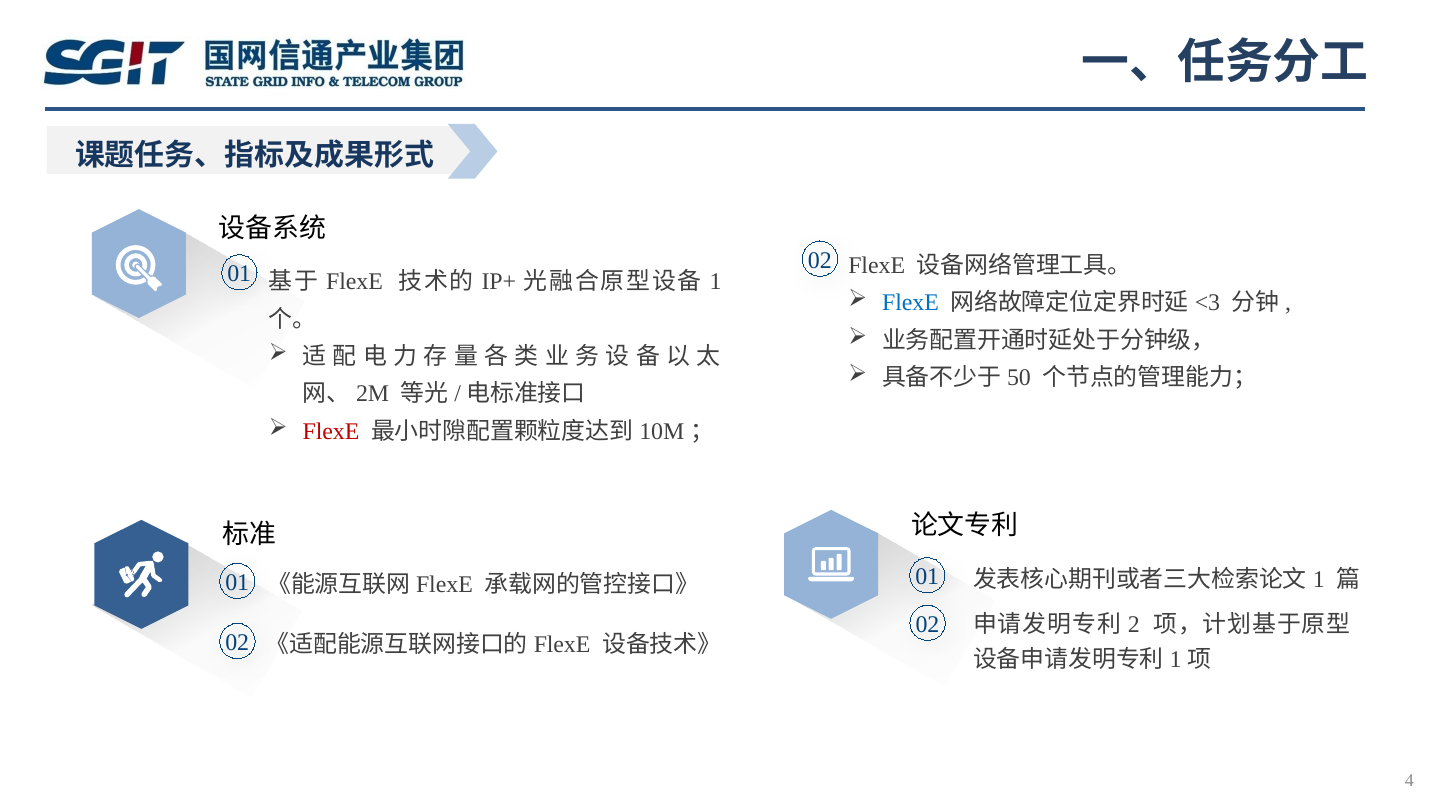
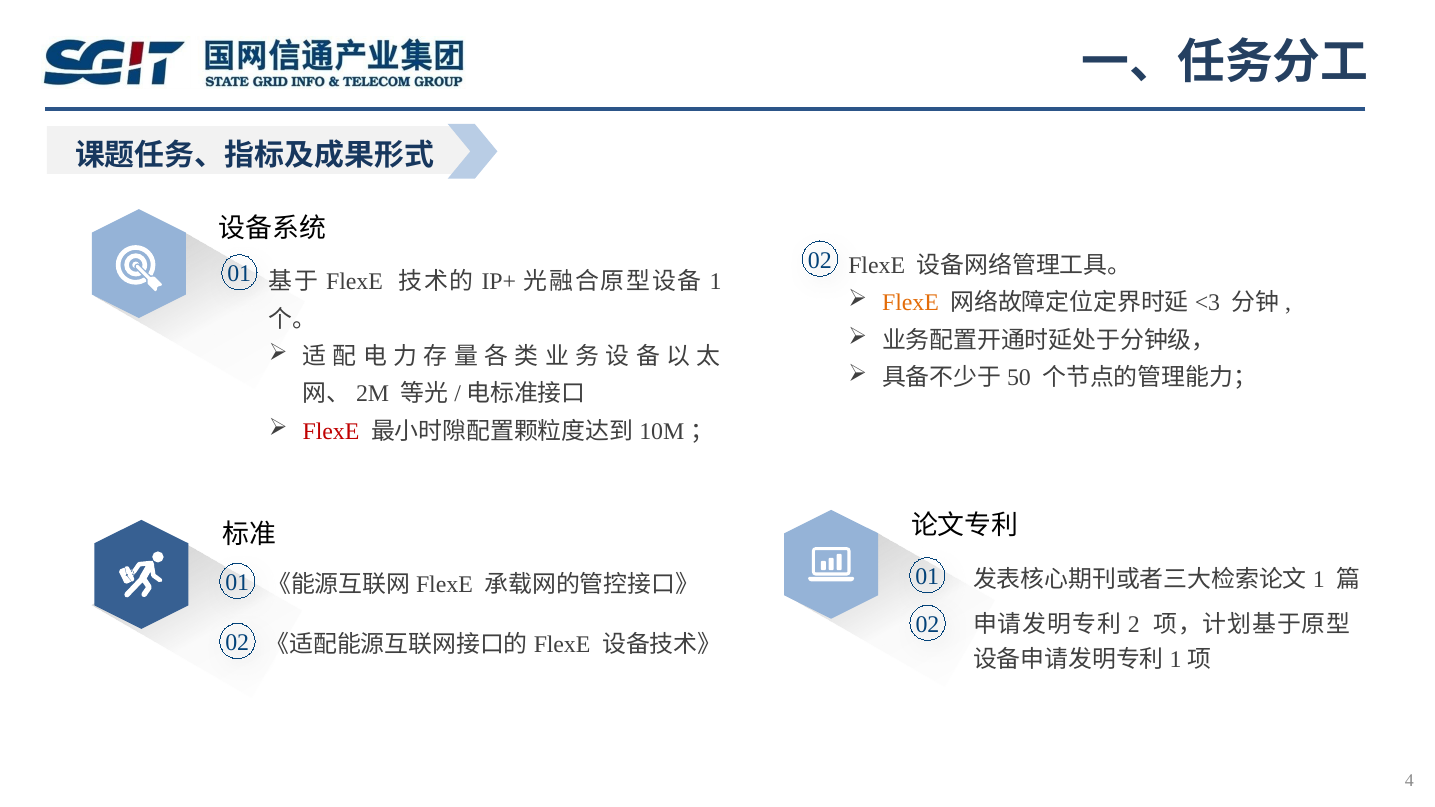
FlexE at (910, 303) colour: blue -> orange
